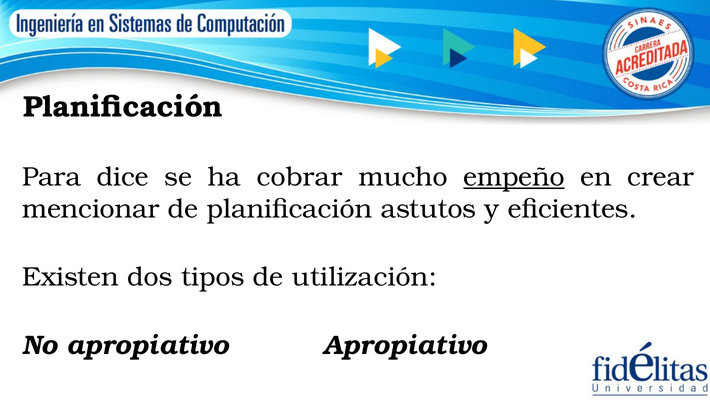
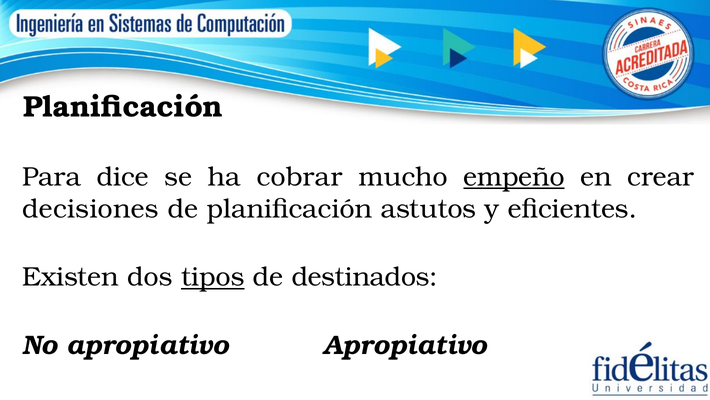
mencionar: mencionar -> decisiones
tipos underline: none -> present
utilización: utilización -> destinados
